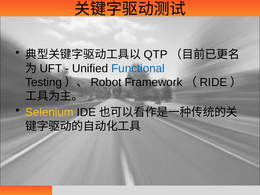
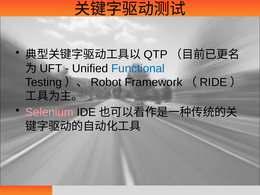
Selenium colour: yellow -> pink
